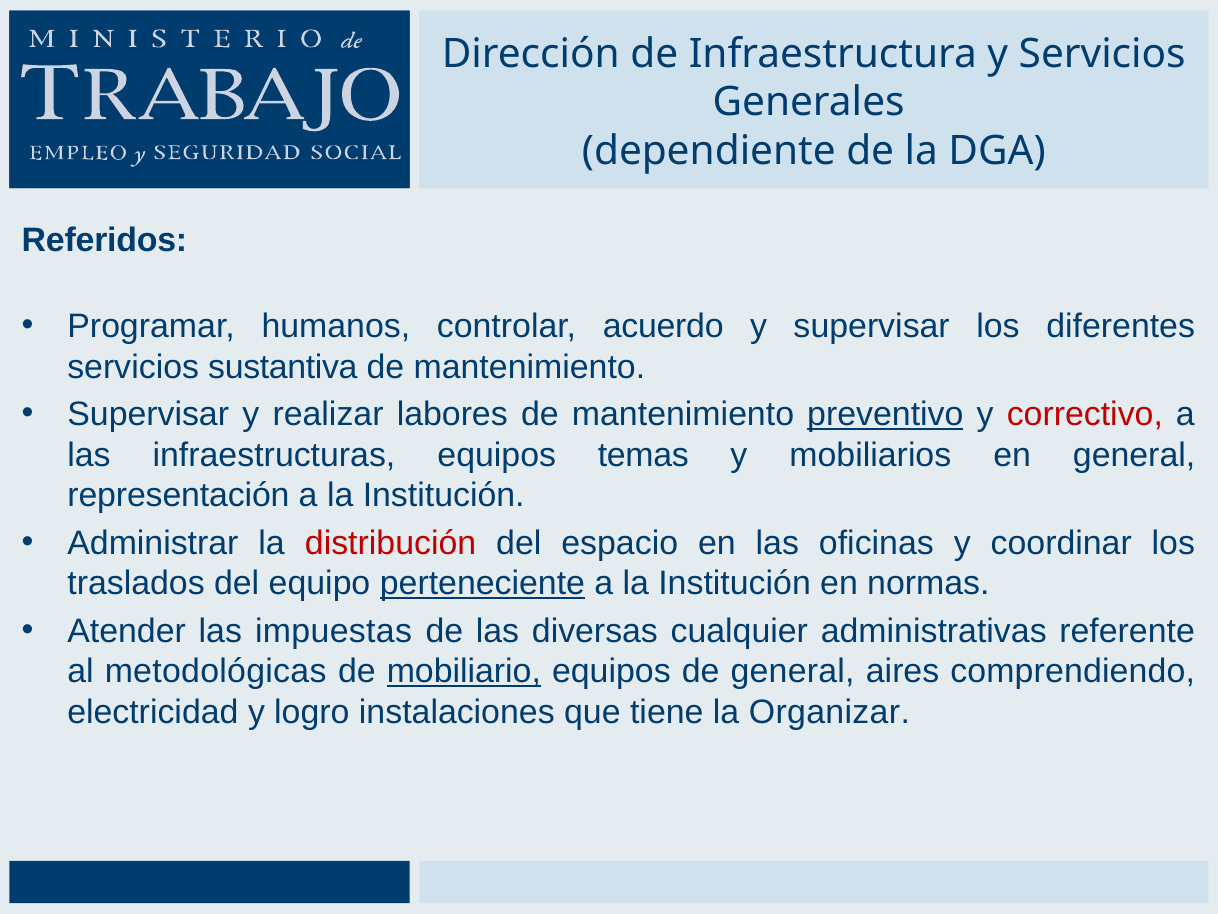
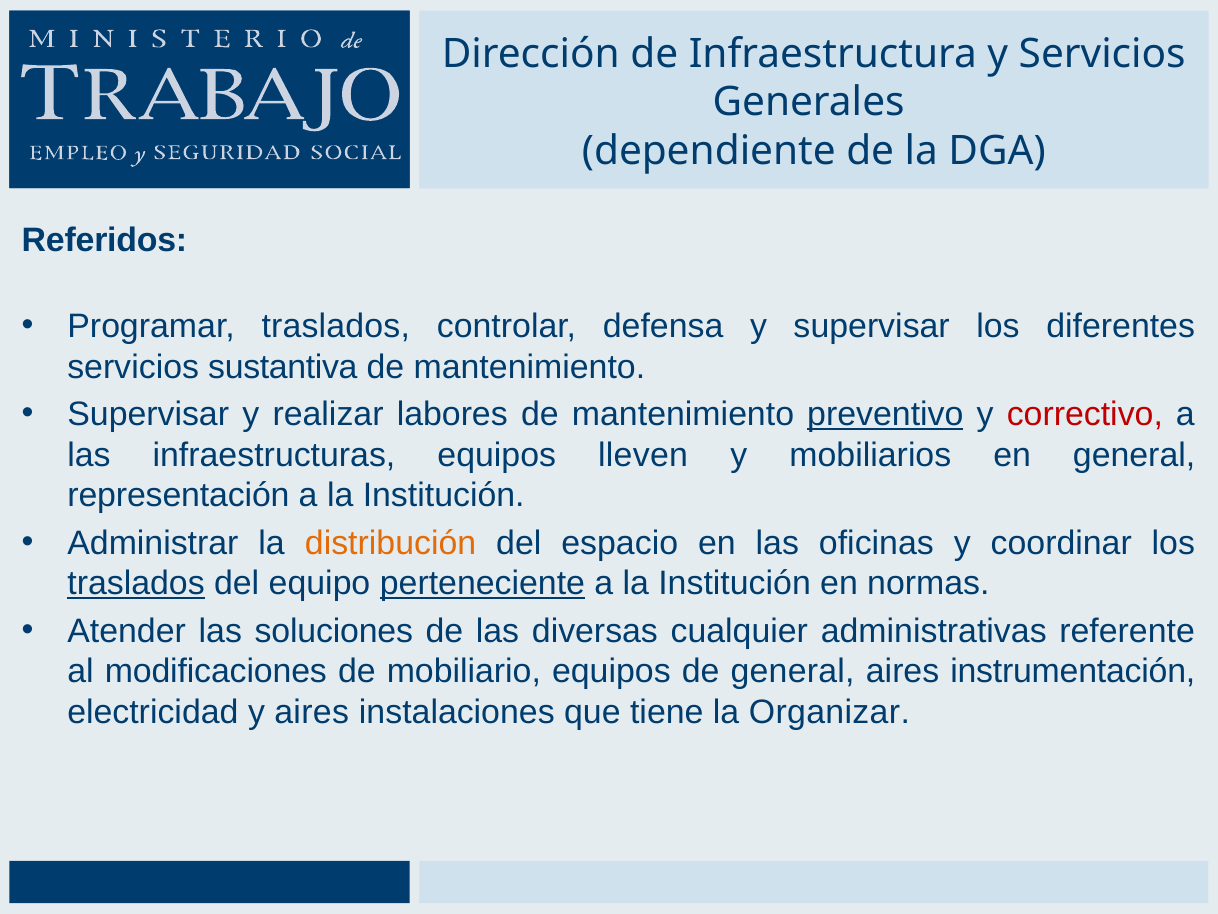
Programar humanos: humanos -> traslados
acuerdo: acuerdo -> defensa
temas: temas -> lleven
distribución colour: red -> orange
traslados at (136, 583) underline: none -> present
impuestas: impuestas -> soluciones
metodológicas: metodológicas -> modificaciones
mobiliario underline: present -> none
comprendiendo: comprendiendo -> instrumentación
y logro: logro -> aires
